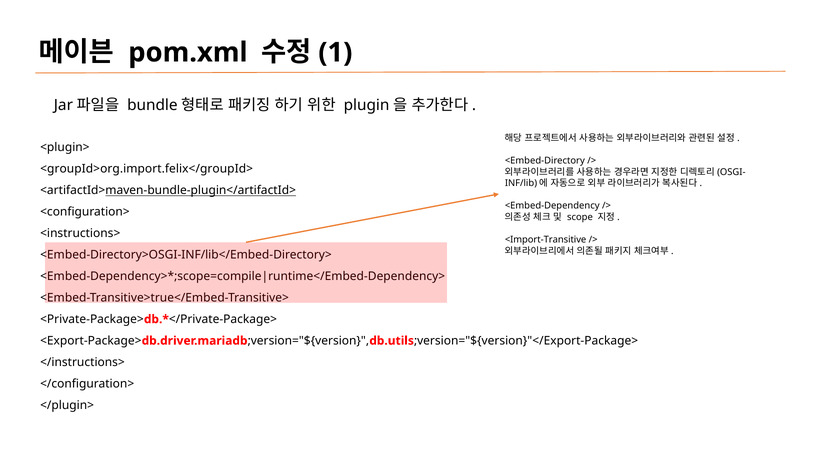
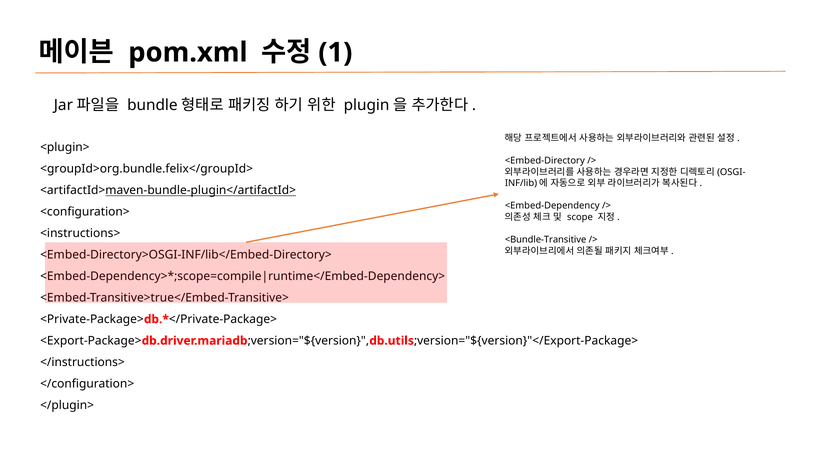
<groupId>org.import.felix</groupId>: <groupId>org.import.felix</groupId> -> <groupId>org.bundle.felix</groupId>
<Import-Transitive: <Import-Transitive -> <Bundle-Transitive
